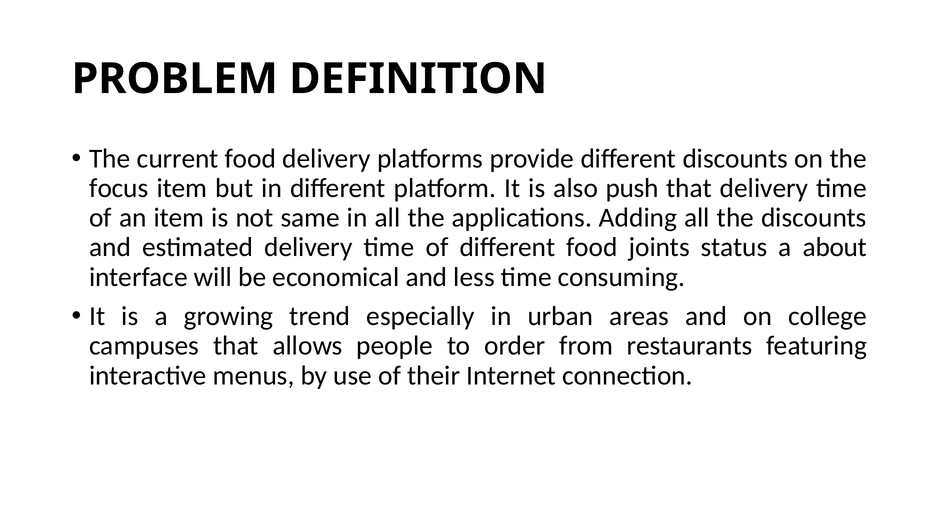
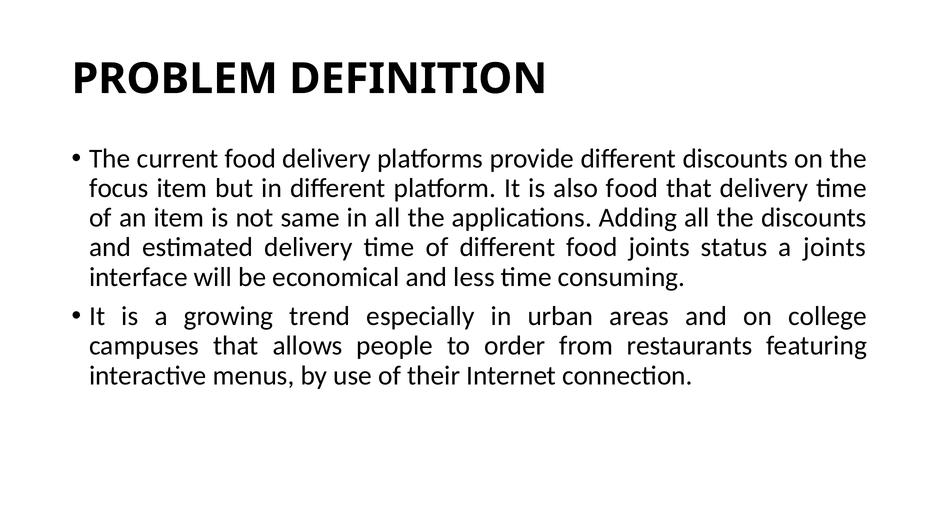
also push: push -> food
a about: about -> joints
